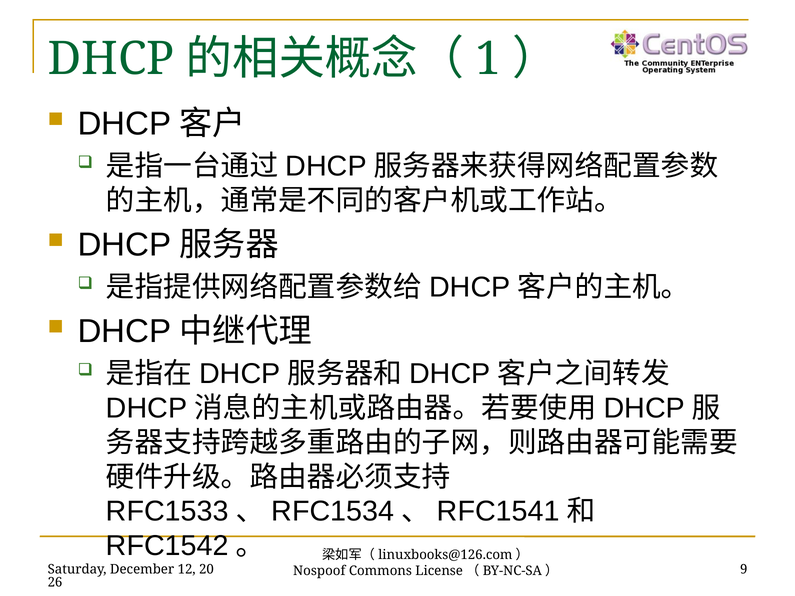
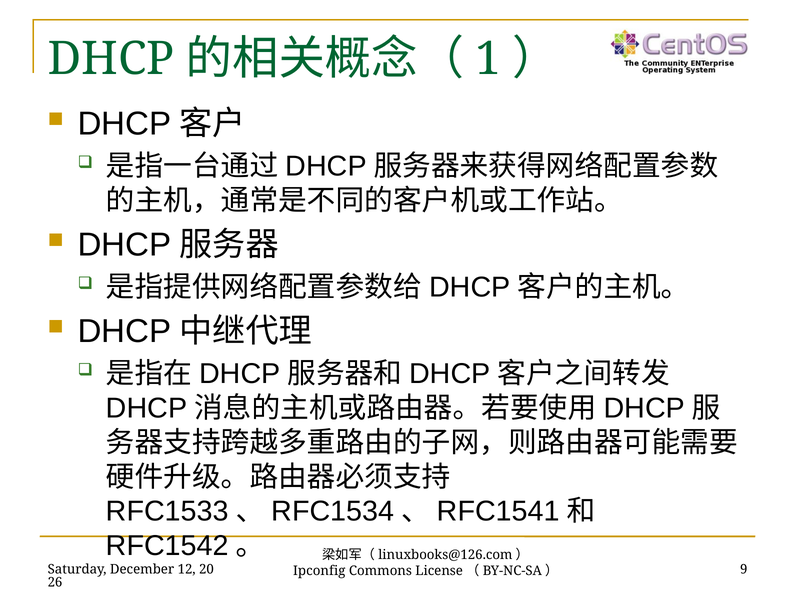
Nospoof: Nospoof -> Ipconfig
